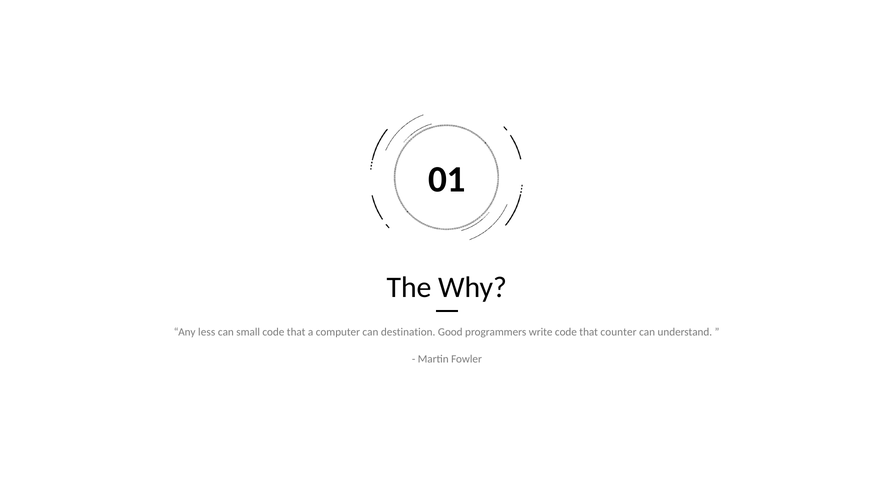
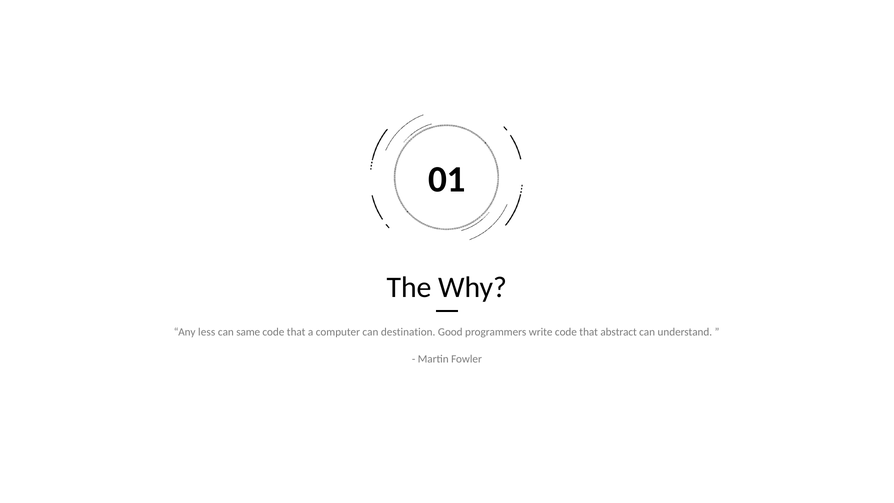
small: small -> same
counter: counter -> abstract
